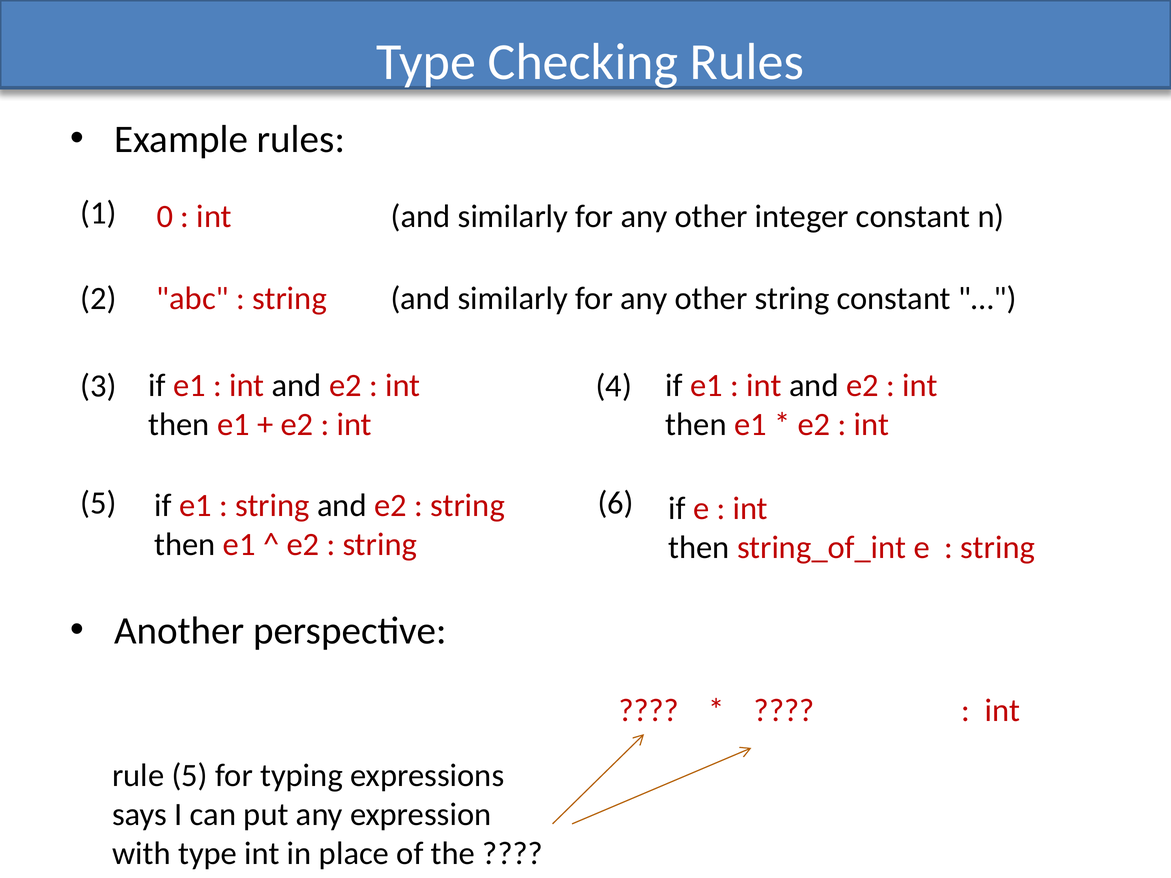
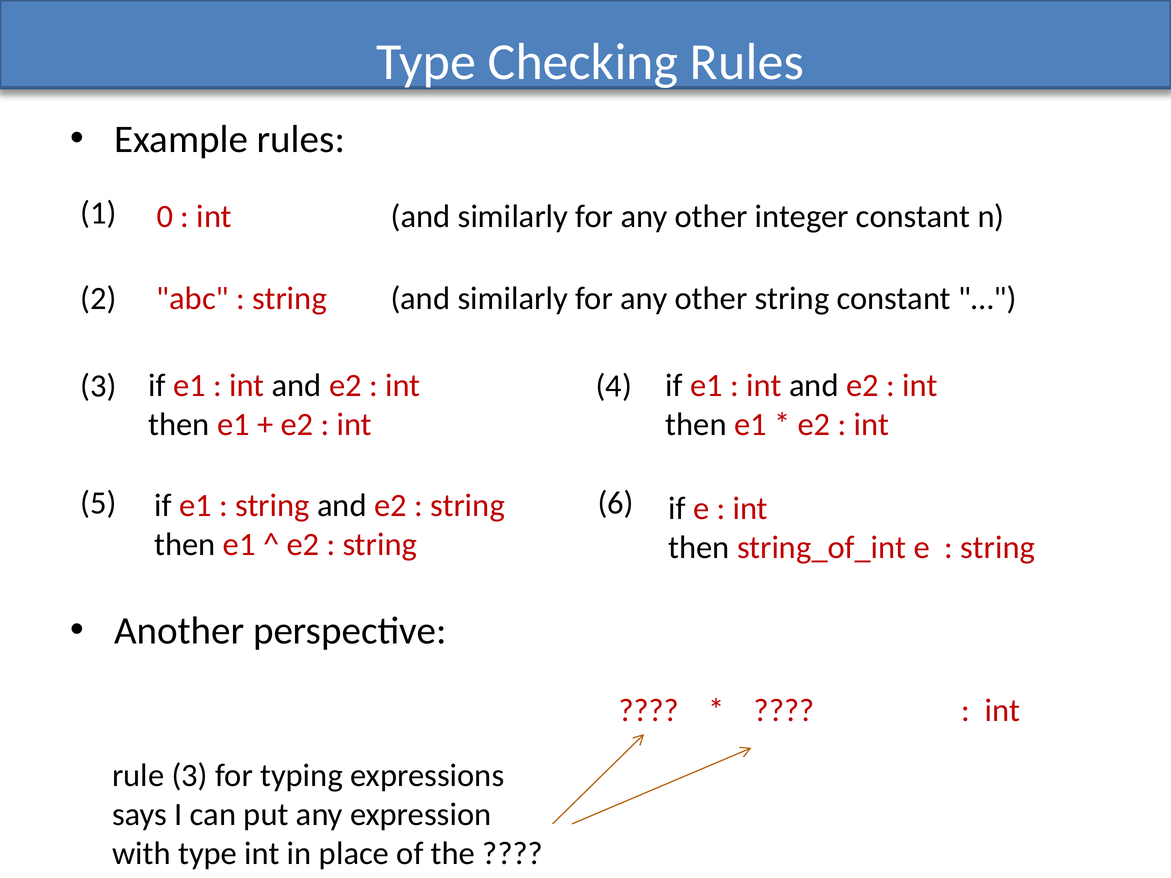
rule 5: 5 -> 3
